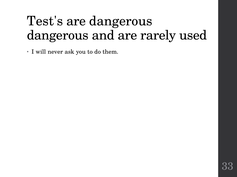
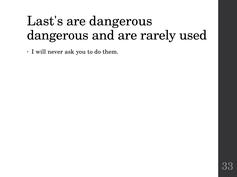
Test's: Test's -> Last's
